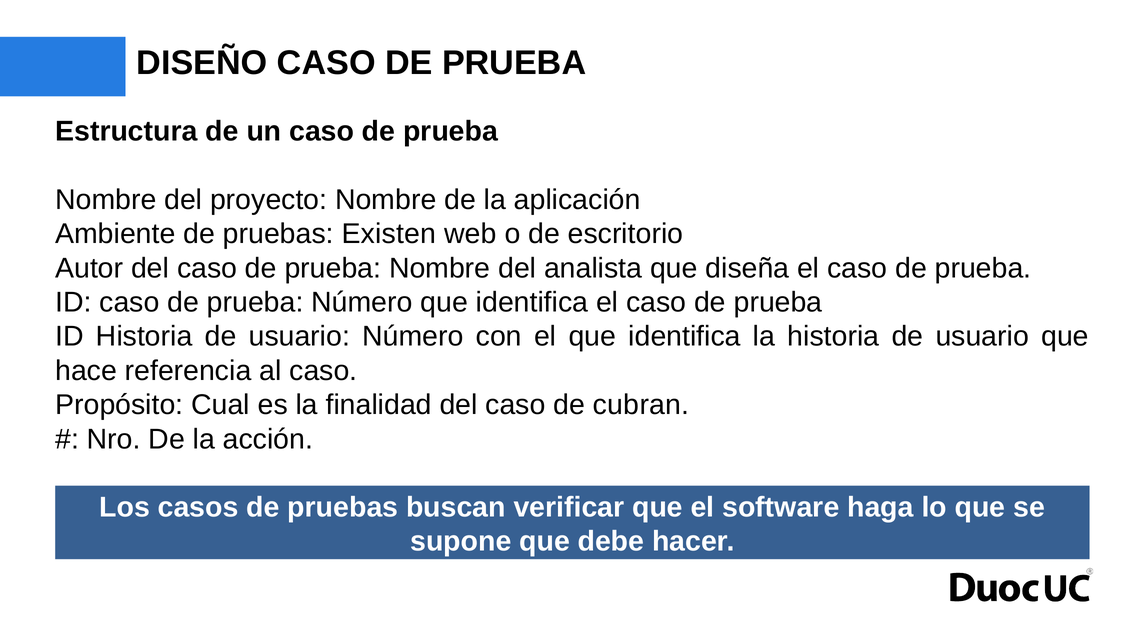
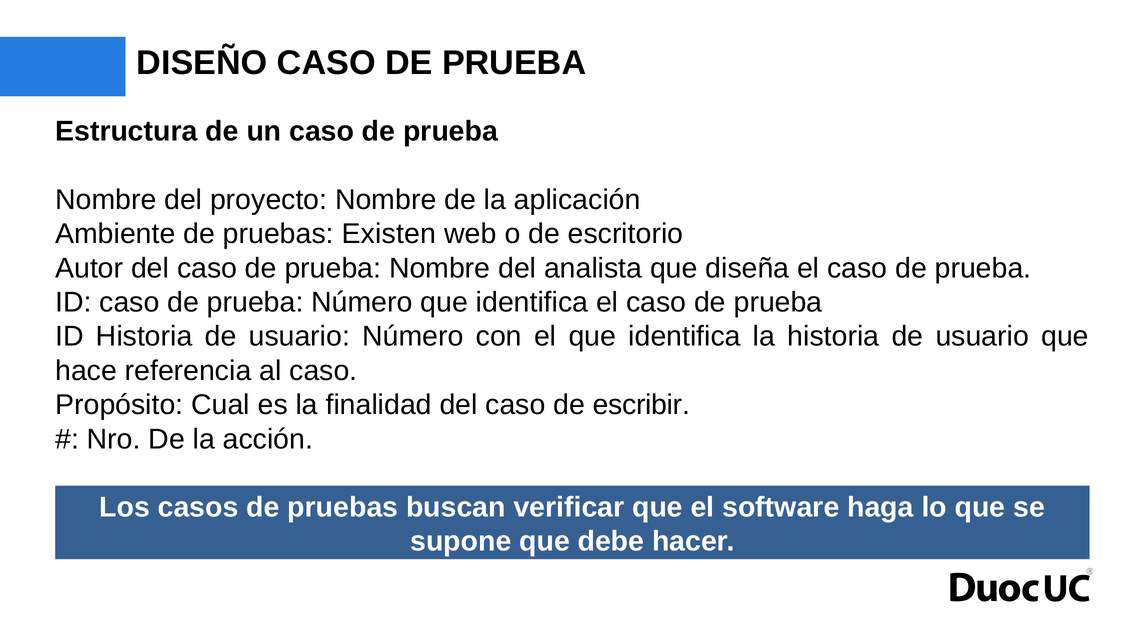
cubran: cubran -> escribir
